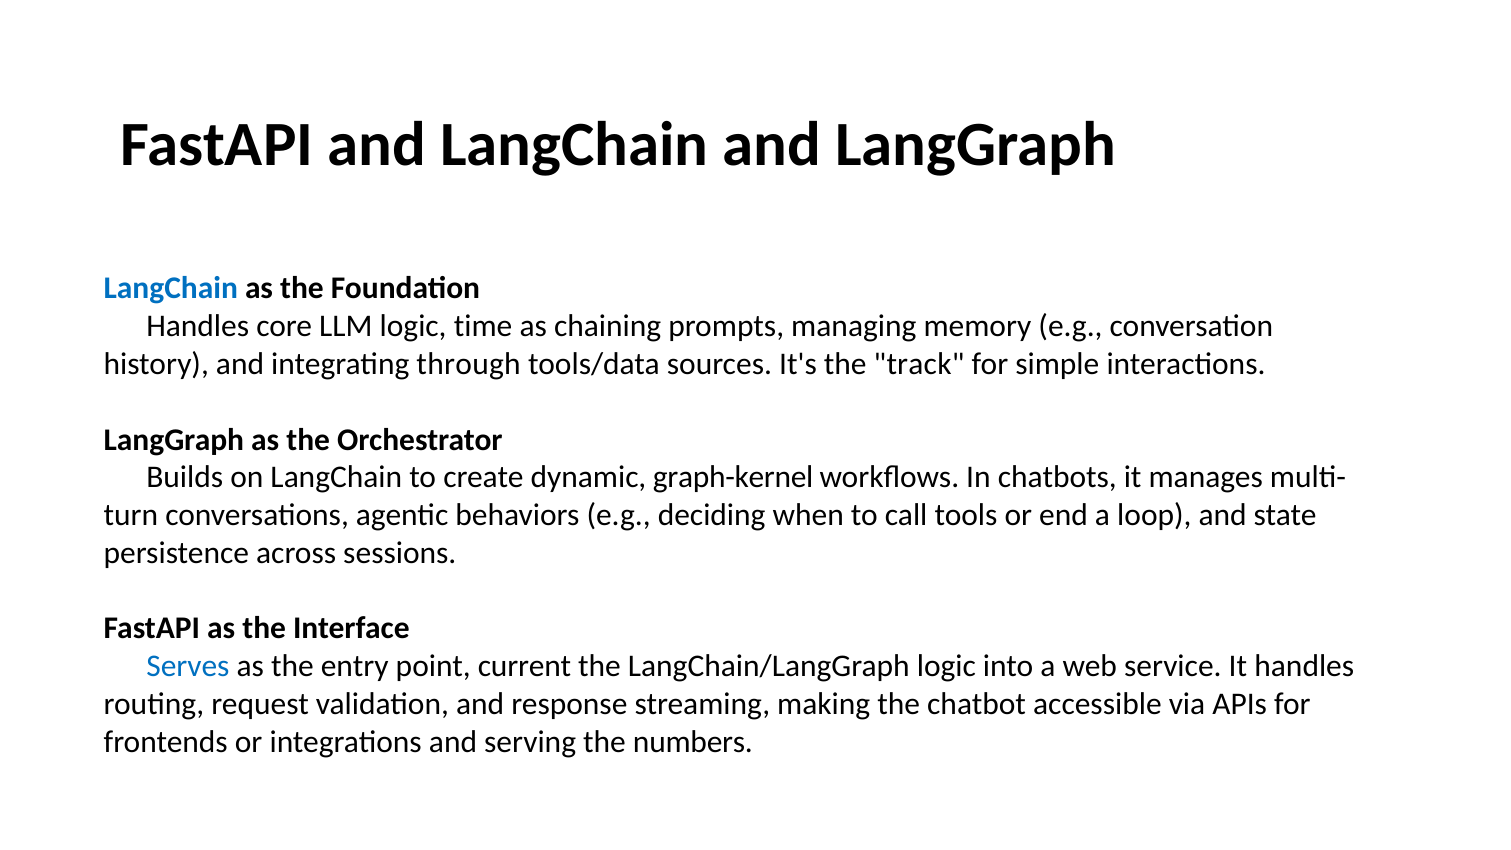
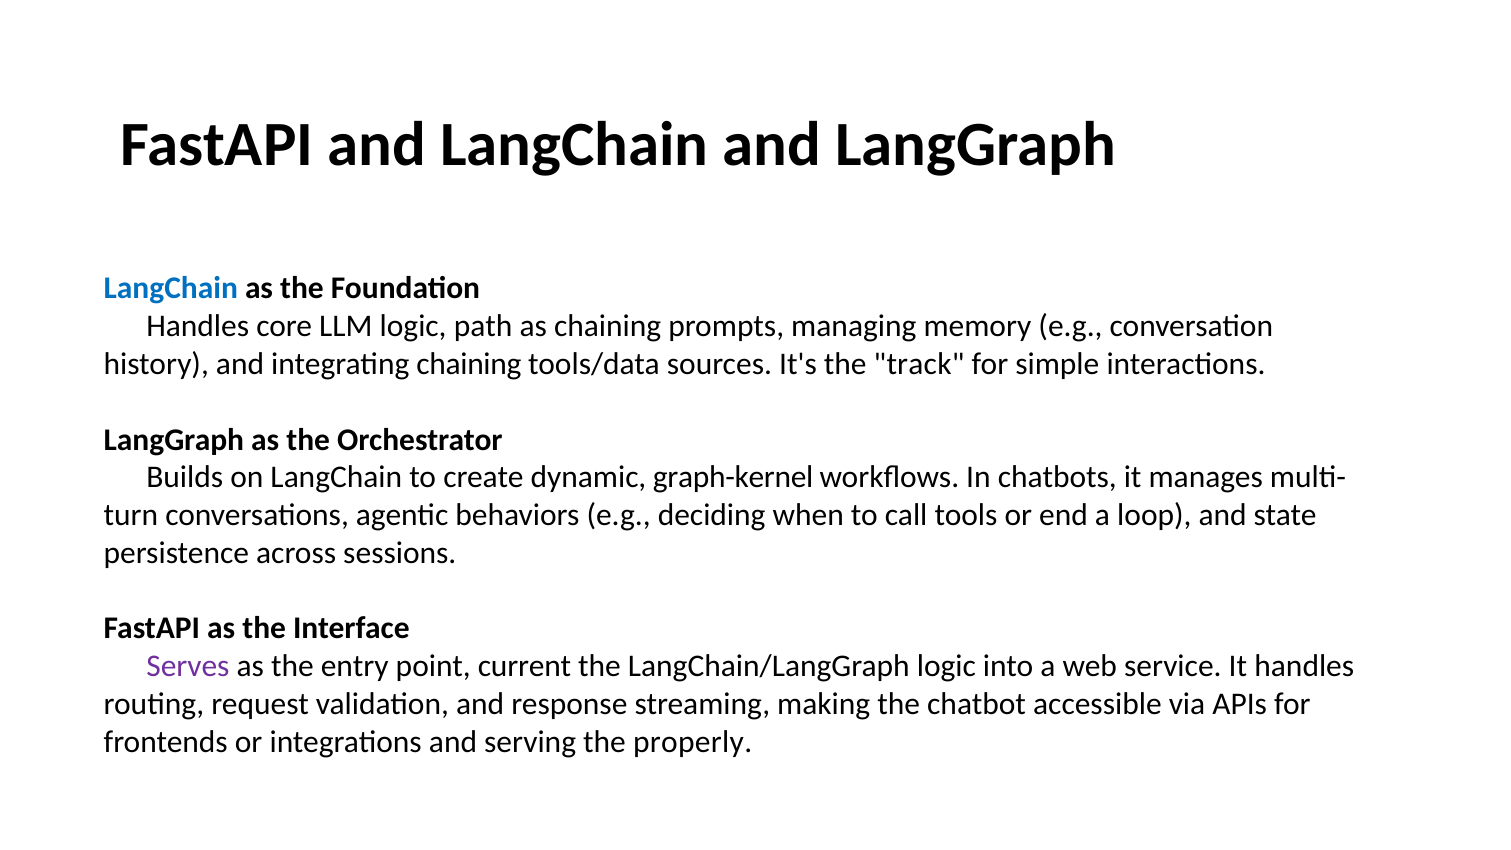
time: time -> path
integrating through: through -> chaining
Serves colour: blue -> purple
numbers: numbers -> properly
